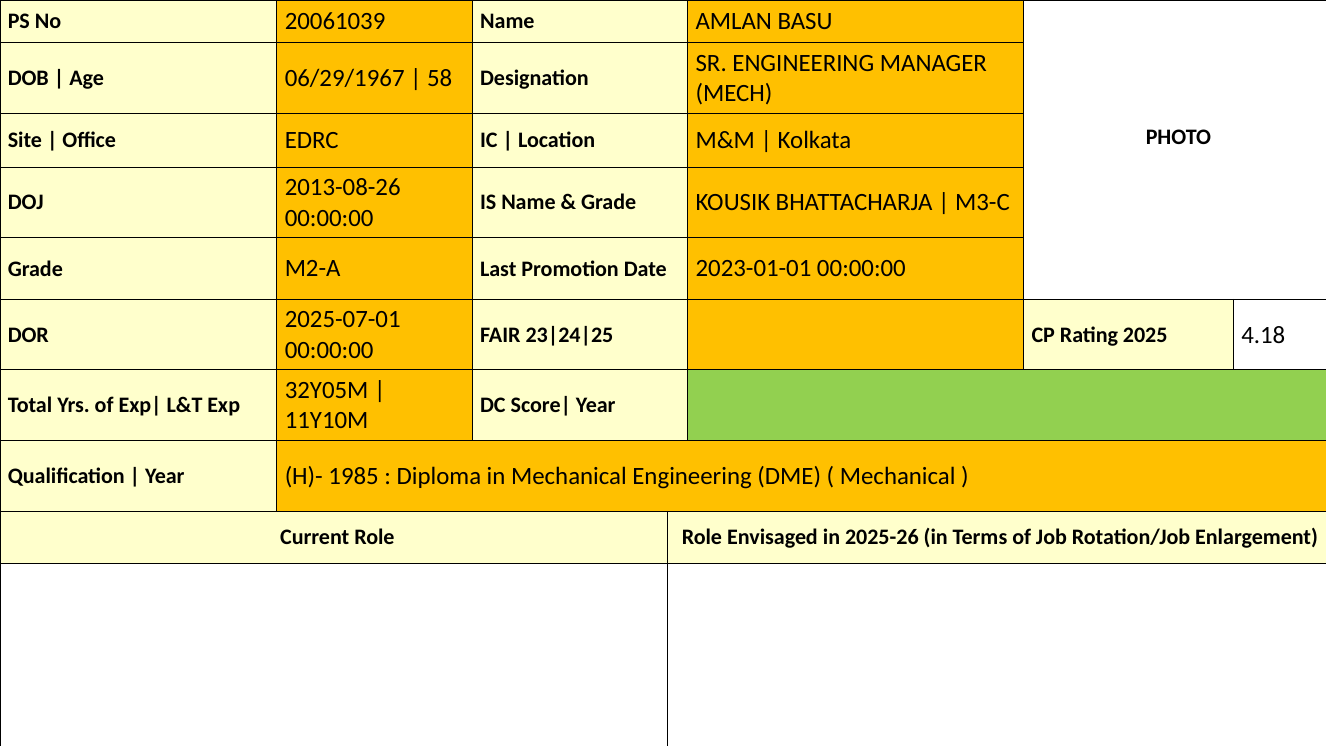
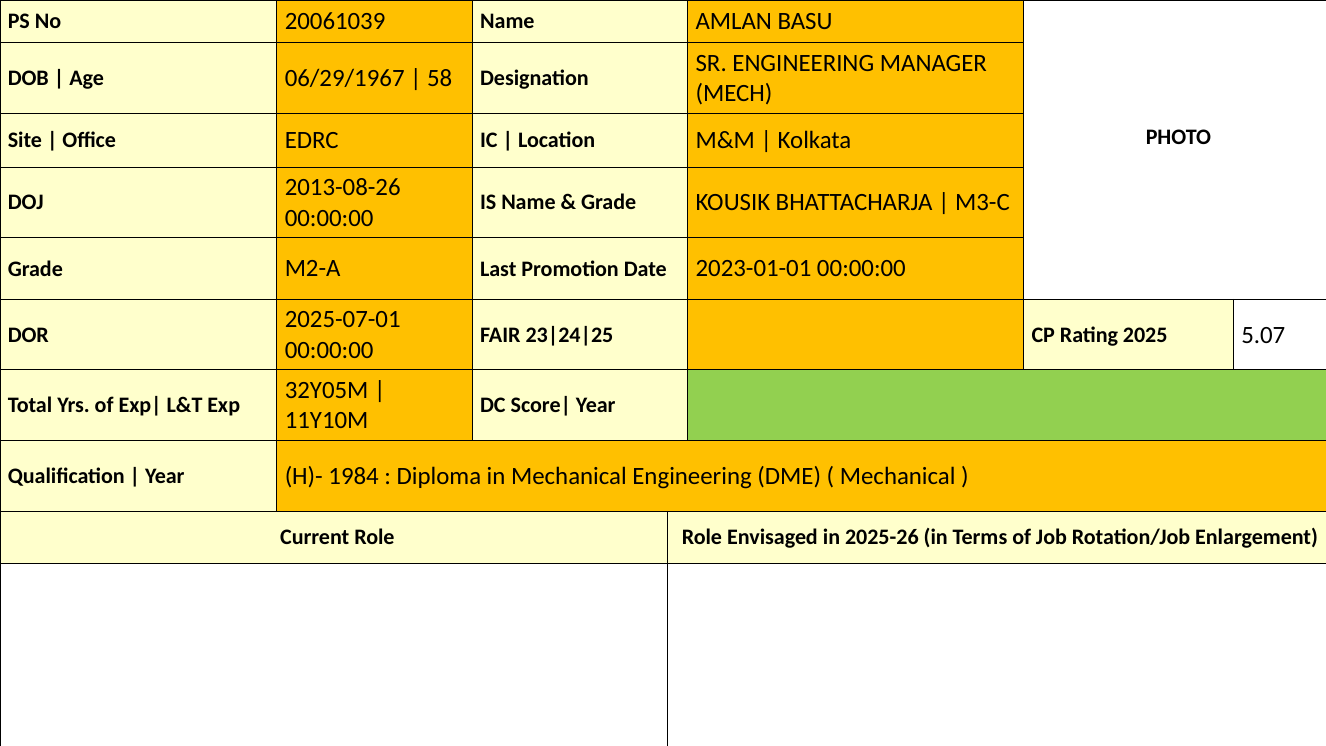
4.18: 4.18 -> 5.07
1985: 1985 -> 1984
